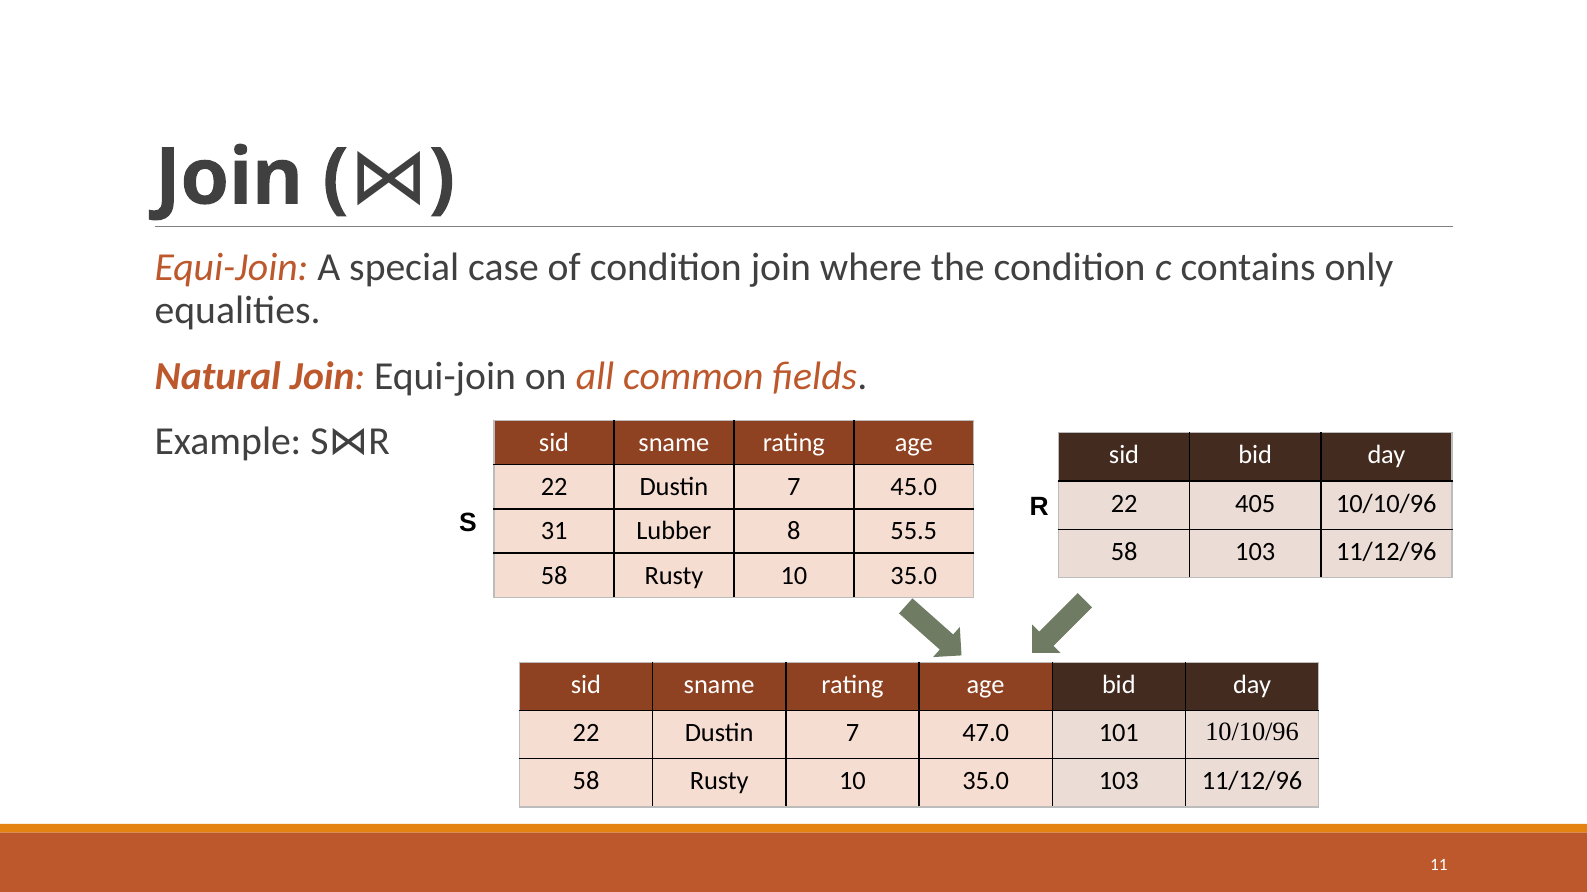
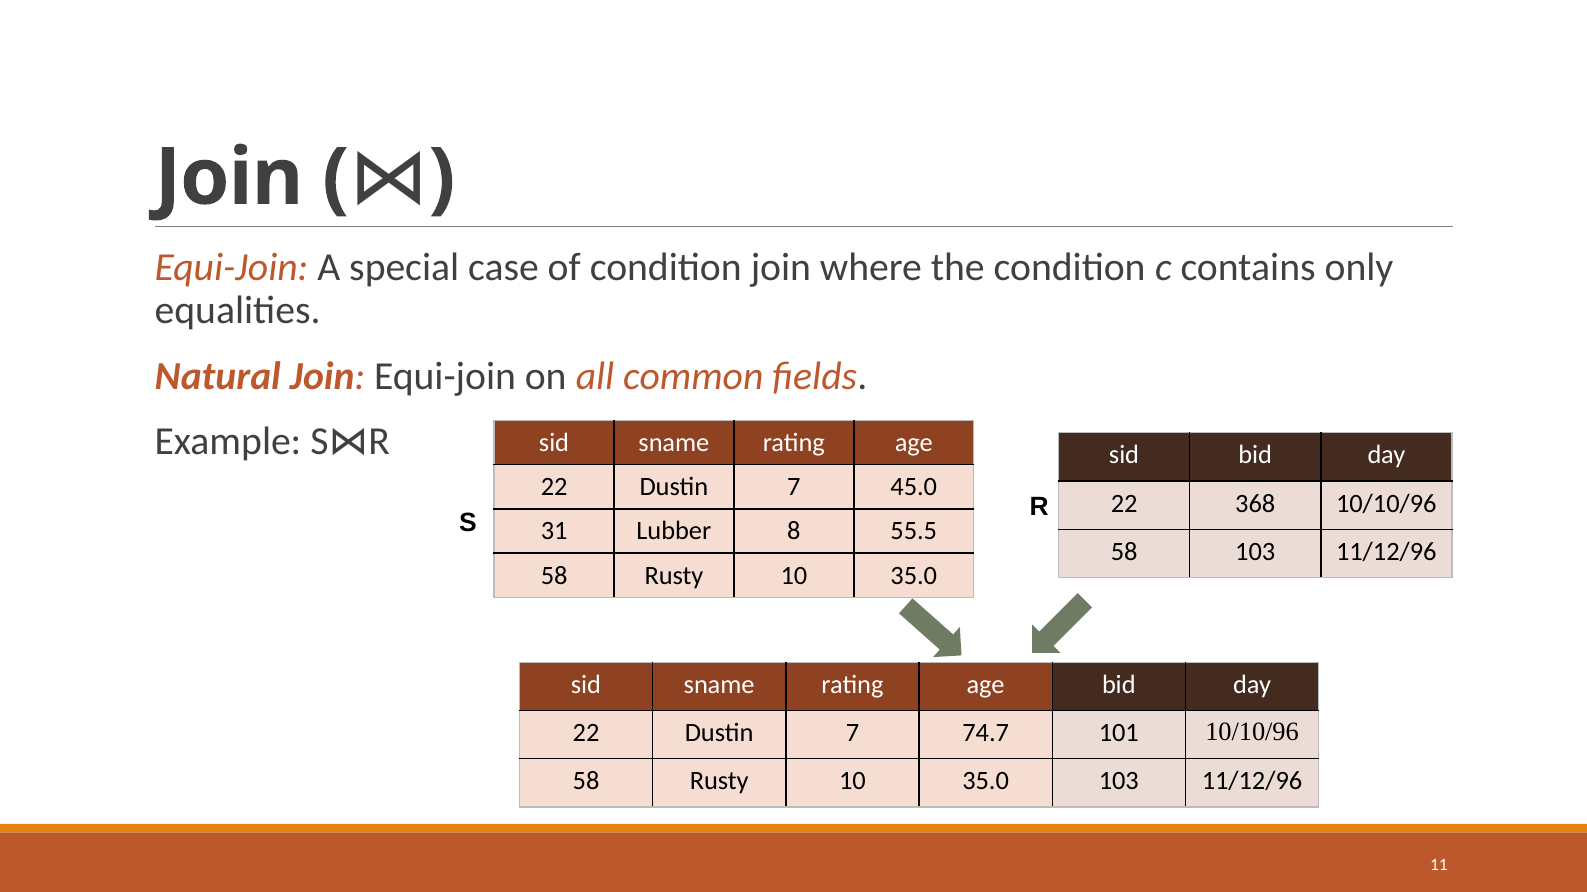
405: 405 -> 368
47.0: 47.0 -> 74.7
